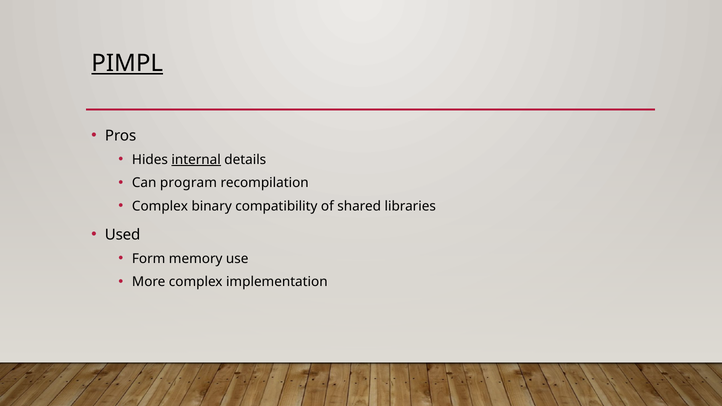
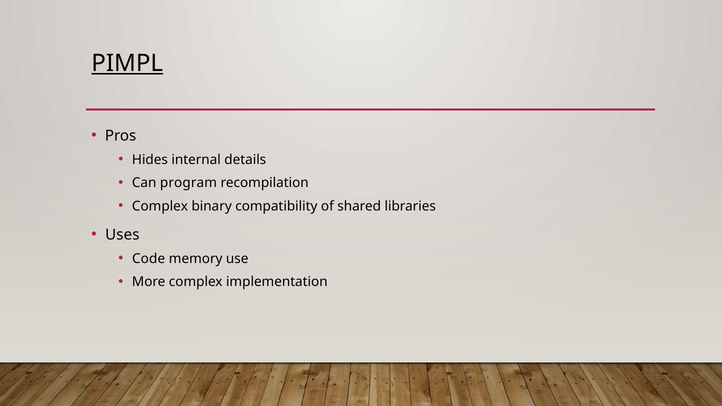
internal underline: present -> none
Used: Used -> Uses
Form: Form -> Code
